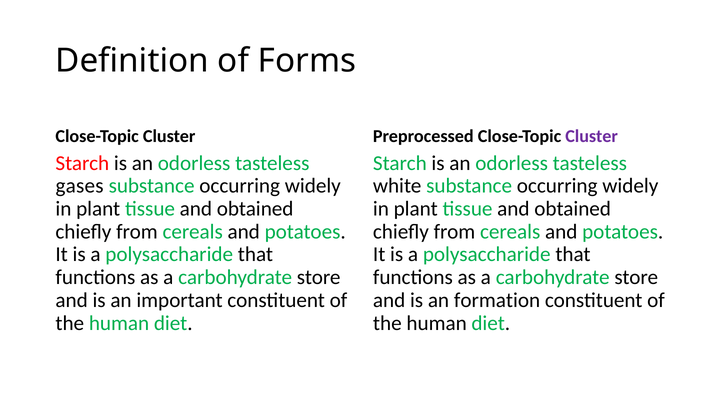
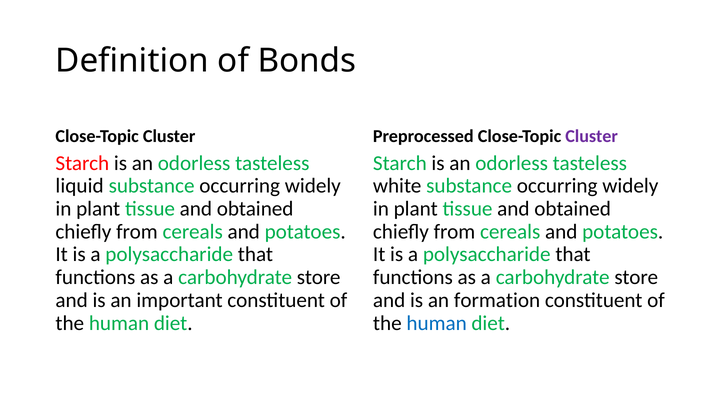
Forms: Forms -> Bonds
gases: gases -> liquid
human at (437, 323) colour: black -> blue
